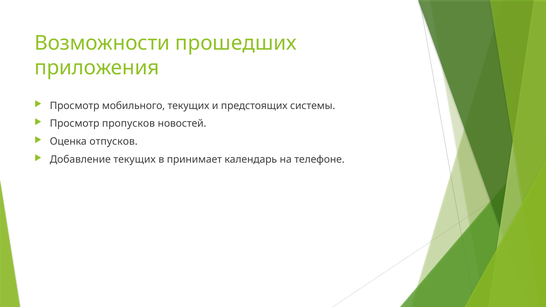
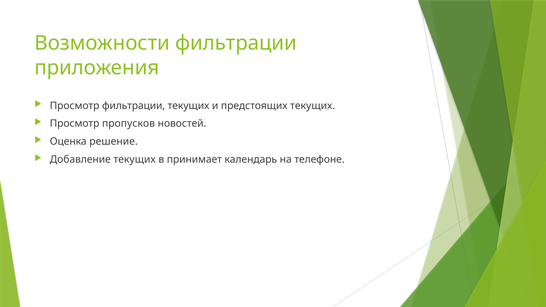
Возможности прошедших: прошедших -> фильтрации
Просмотр мобильного: мобильного -> фильтрации
предстоящих системы: системы -> текущих
отпусков: отпусков -> решение
